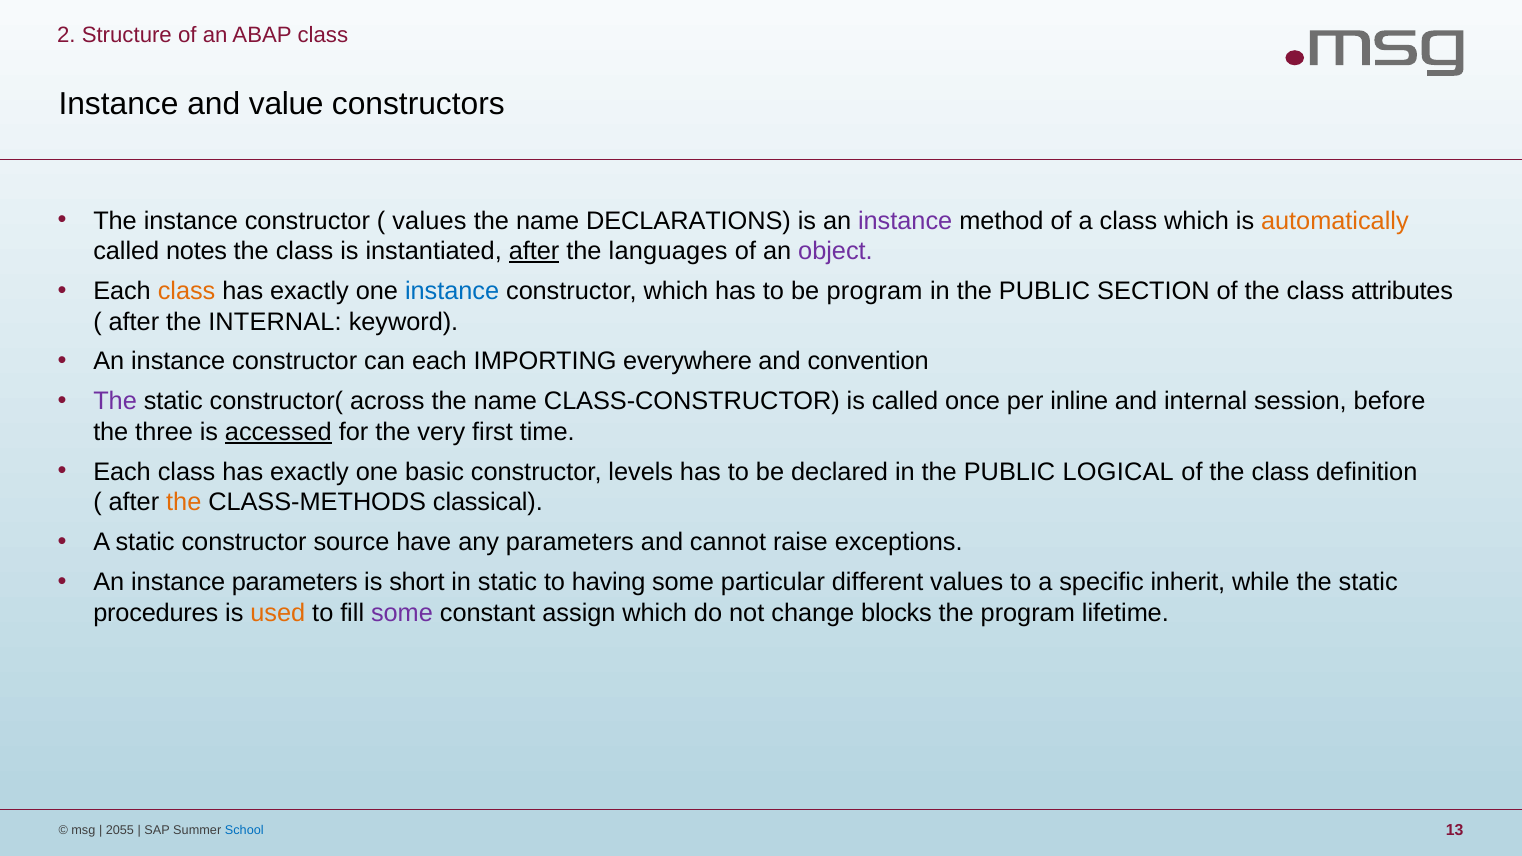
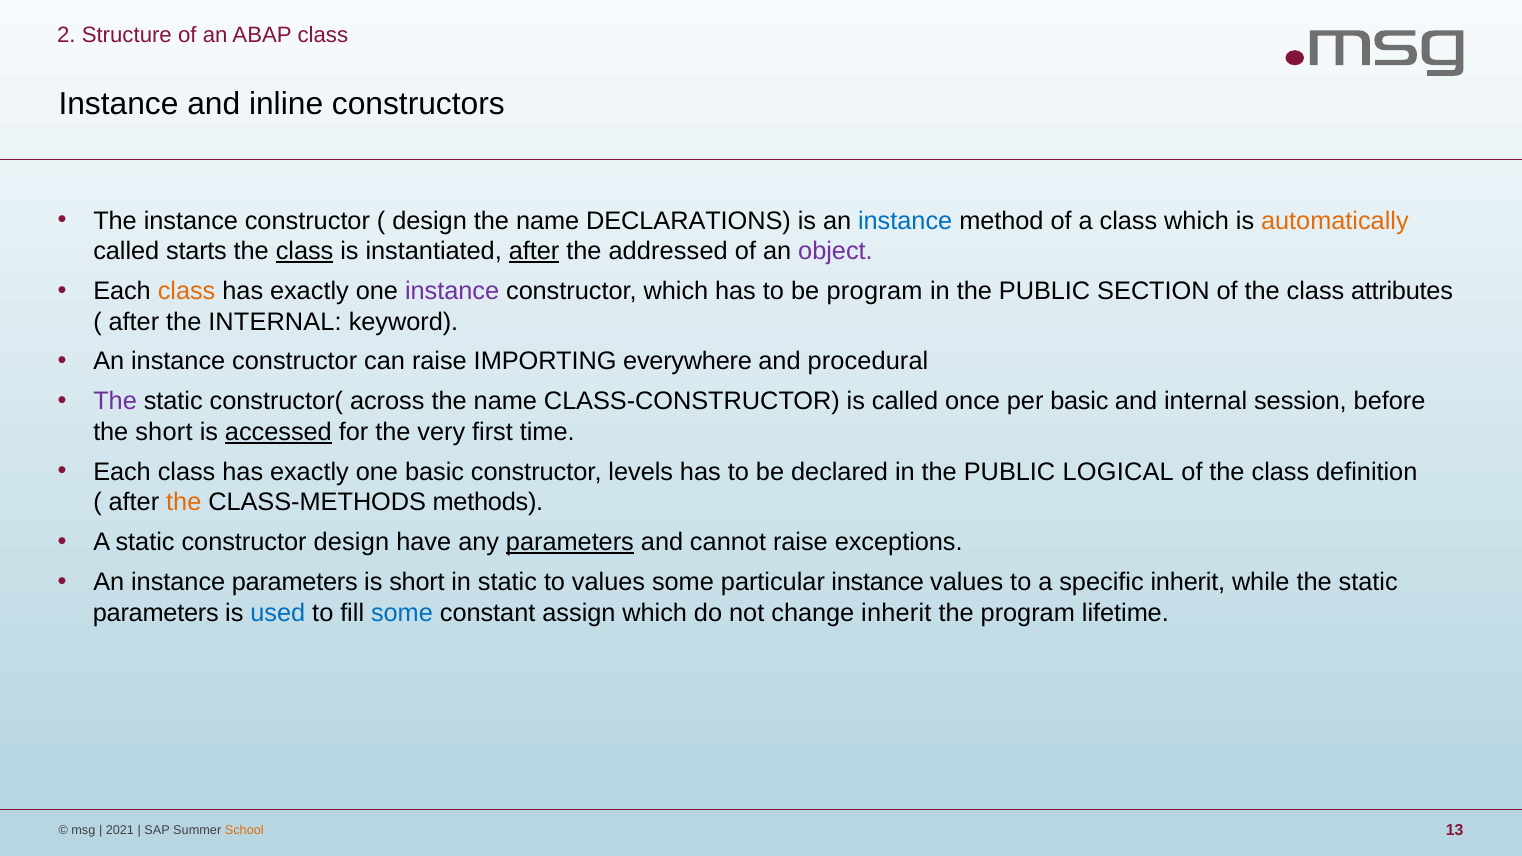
value: value -> inline
values at (429, 221): values -> design
instance at (905, 221) colour: purple -> blue
notes: notes -> starts
class at (305, 251) underline: none -> present
languages: languages -> addressed
instance at (452, 291) colour: blue -> purple
can each: each -> raise
convention: convention -> procedural
per inline: inline -> basic
the three: three -> short
classical: classical -> methods
constructor source: source -> design
parameters at (570, 542) underline: none -> present
to having: having -> values
particular different: different -> instance
procedures at (156, 613): procedures -> parameters
used colour: orange -> blue
some at (402, 613) colour: purple -> blue
change blocks: blocks -> inherit
2055: 2055 -> 2021
School colour: blue -> orange
